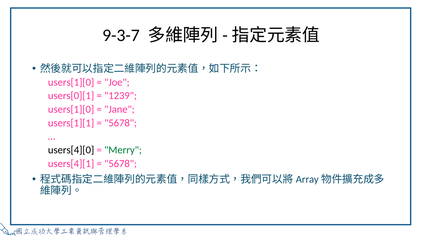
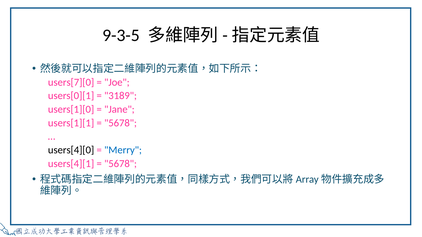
9-3-7: 9-3-7 -> 9-3-5
users[1][0 at (71, 82): users[1][0 -> users[7][0
1239: 1239 -> 3189
Merry colour: green -> blue
